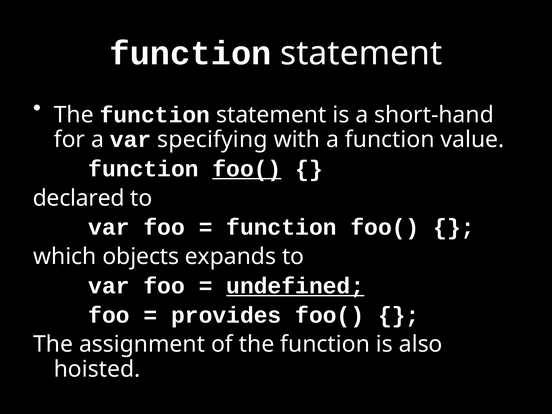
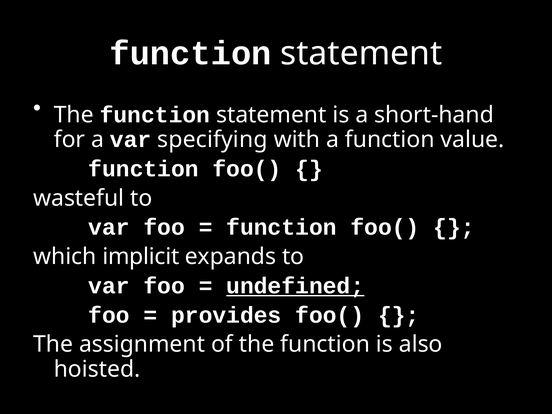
foo( at (247, 169) underline: present -> none
declared: declared -> wasteful
objects: objects -> implicit
